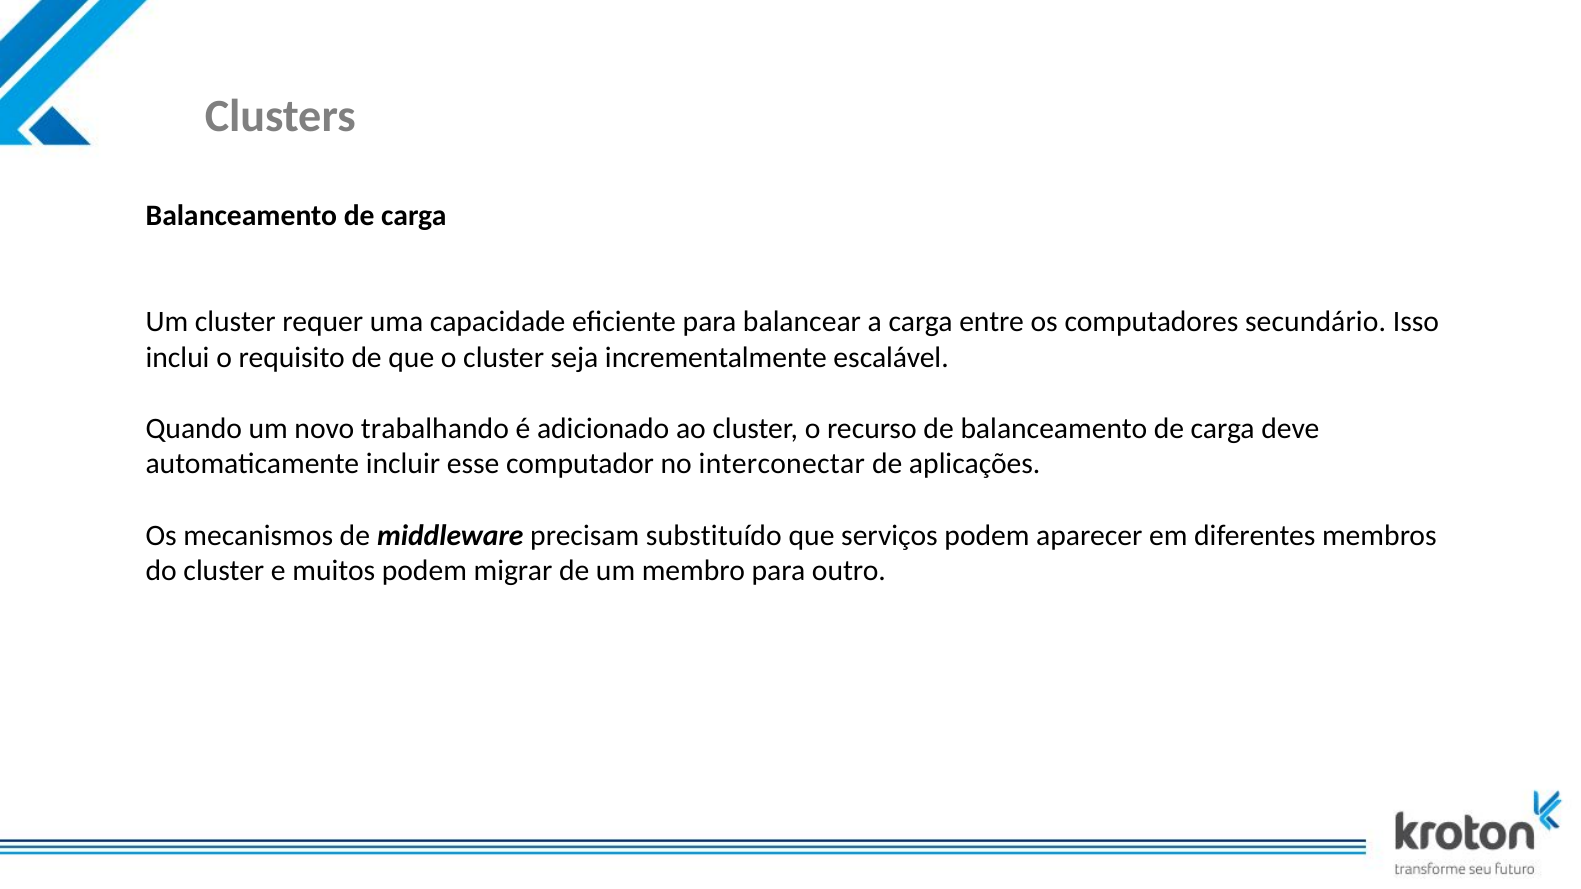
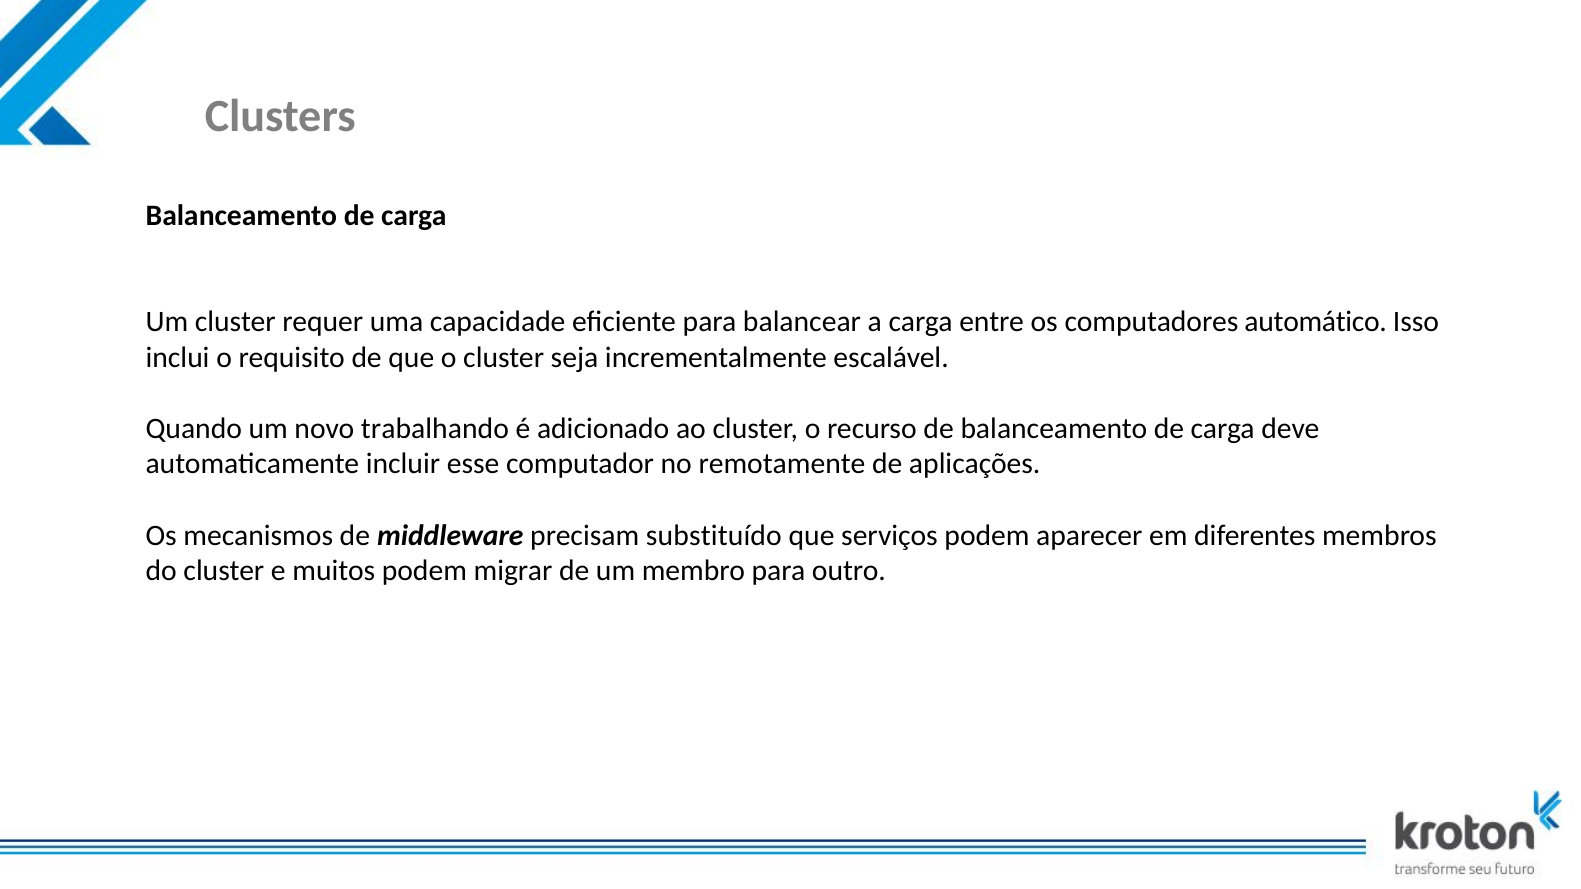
secundário: secundário -> automático
interconectar: interconectar -> remotamente
